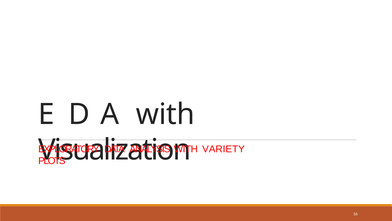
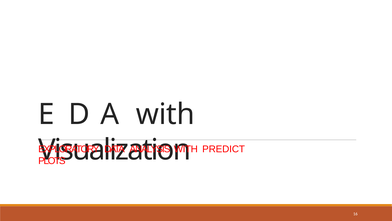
VARIETY: VARIETY -> PREDICT
